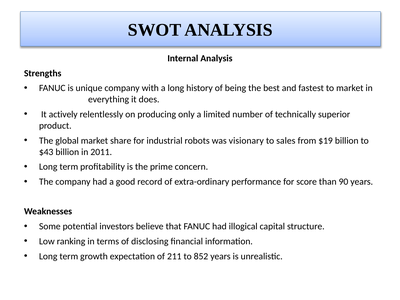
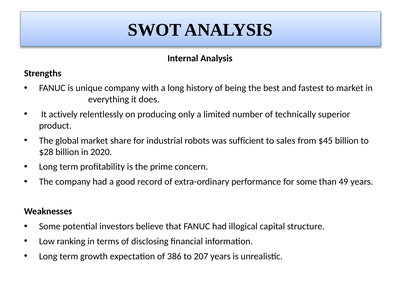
visionary: visionary -> sufficient
$19: $19 -> $45
$43: $43 -> $28
2011: 2011 -> 2020
for score: score -> some
90: 90 -> 49
211: 211 -> 386
852: 852 -> 207
